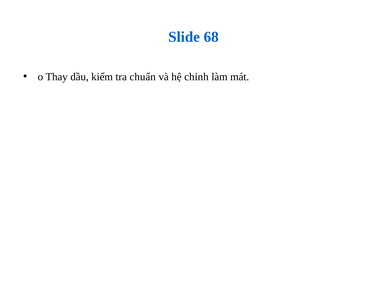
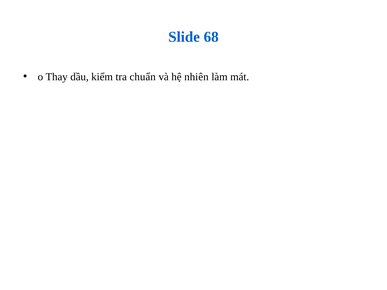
chỉnh: chỉnh -> nhiên
